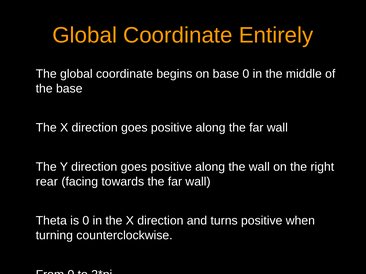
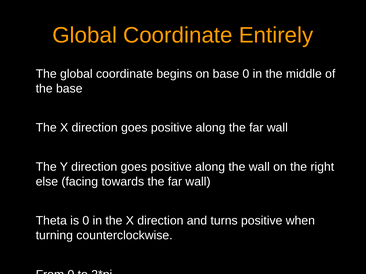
rear: rear -> else
